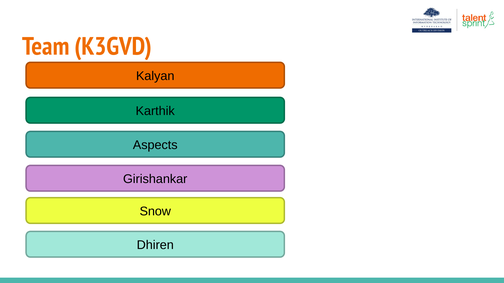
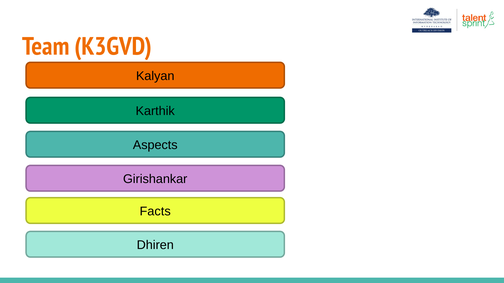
Snow: Snow -> Facts
